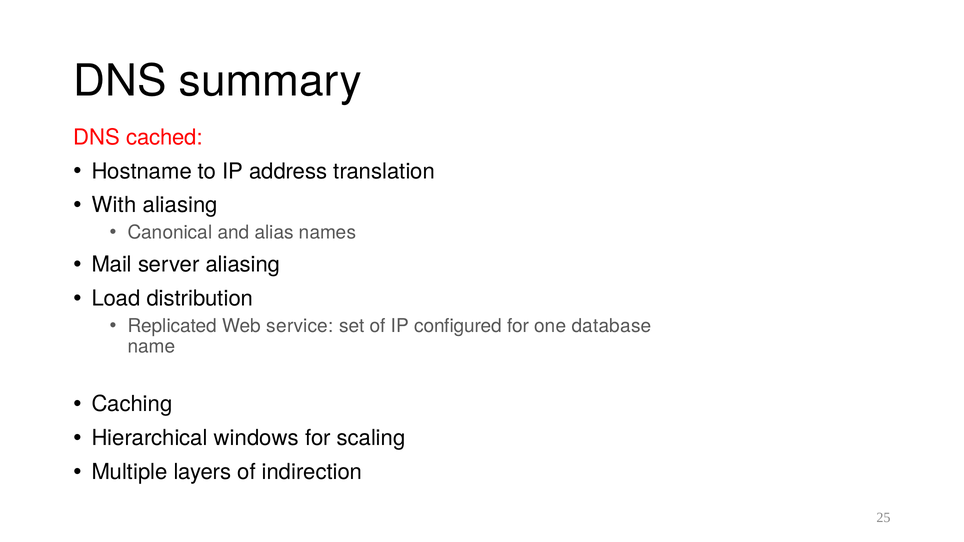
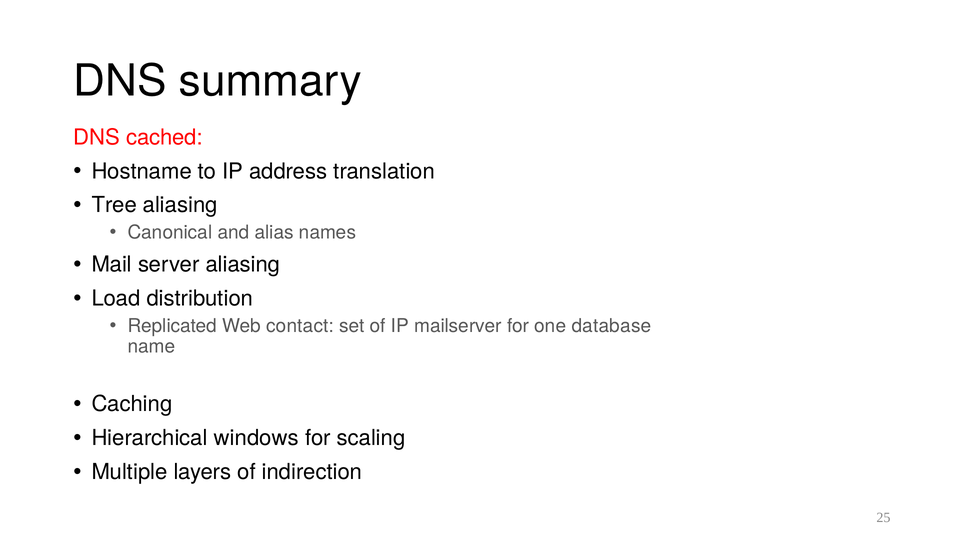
With: With -> Tree
service: service -> contact
configured: configured -> mailserver
